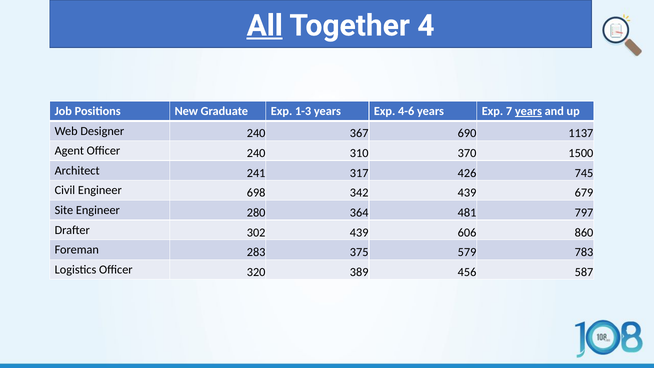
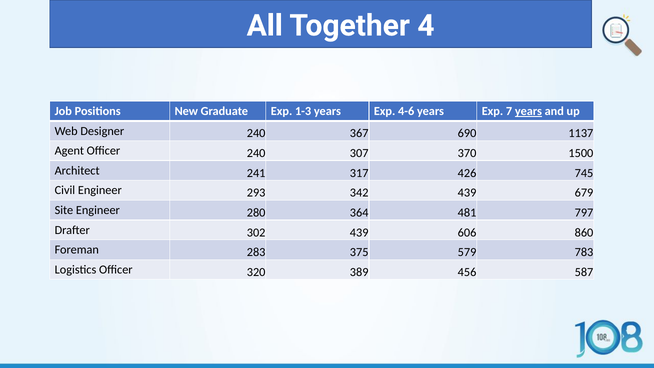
All underline: present -> none
310: 310 -> 307
698: 698 -> 293
